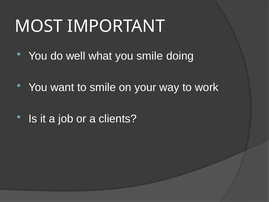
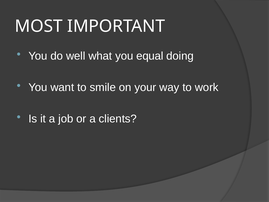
you smile: smile -> equal
